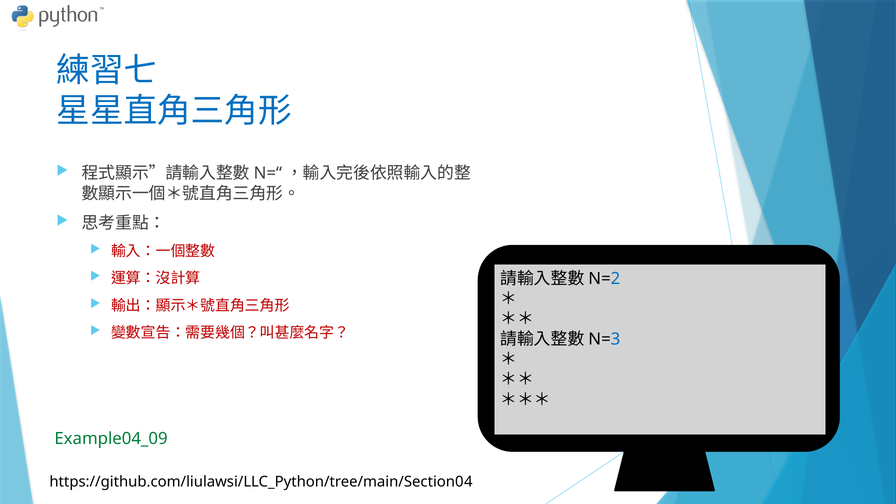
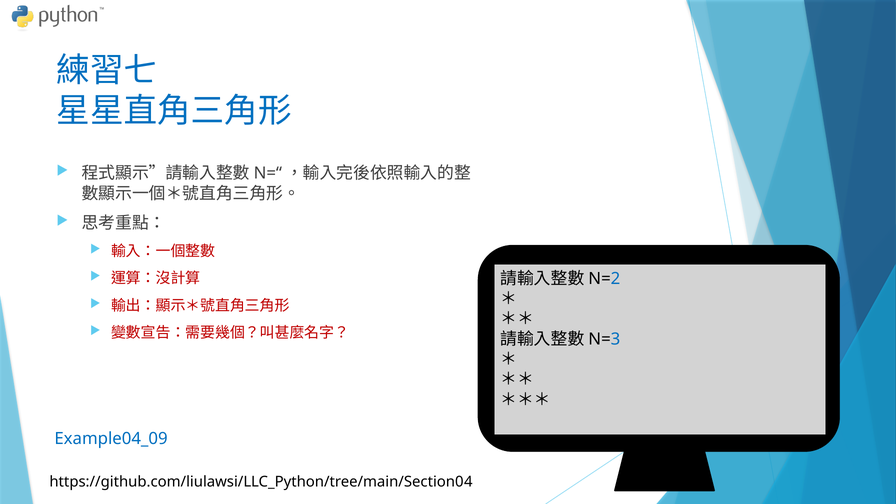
Example04_09 colour: green -> blue
